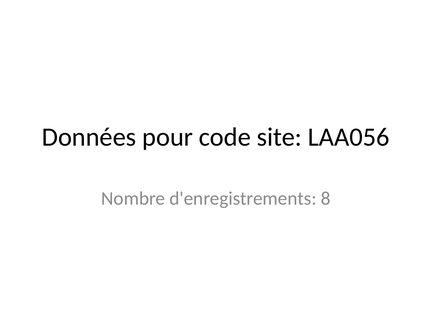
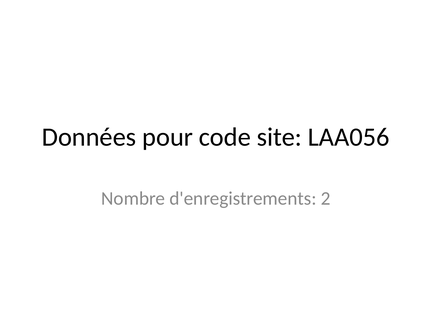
8: 8 -> 2
